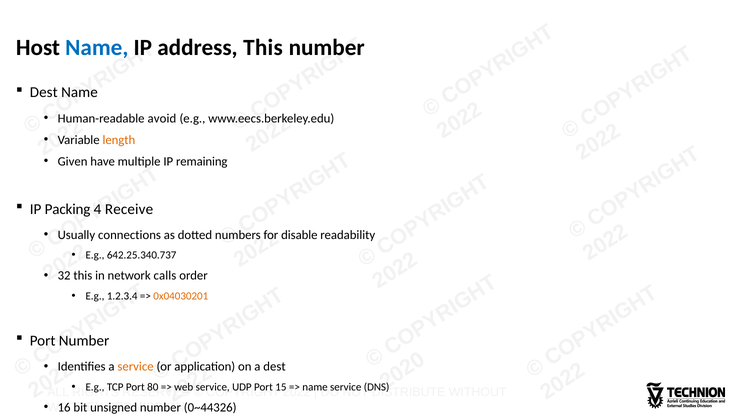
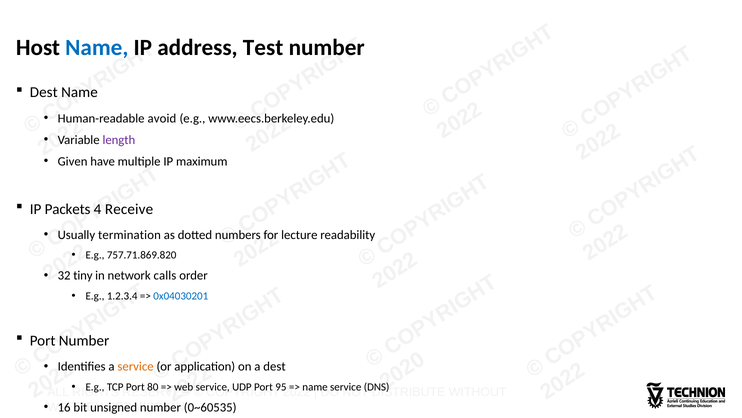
address This: This -> Test
length colour: orange -> purple
remaining: remaining -> maximum
Packing: Packing -> Packets
connections: connections -> termination
disable: disable -> lecture
642.25.340.737: 642.25.340.737 -> 757.71.869.820
this at (83, 275): this -> tiny
0x04030201 colour: orange -> blue
15: 15 -> 95
0~44326: 0~44326 -> 0~60535
